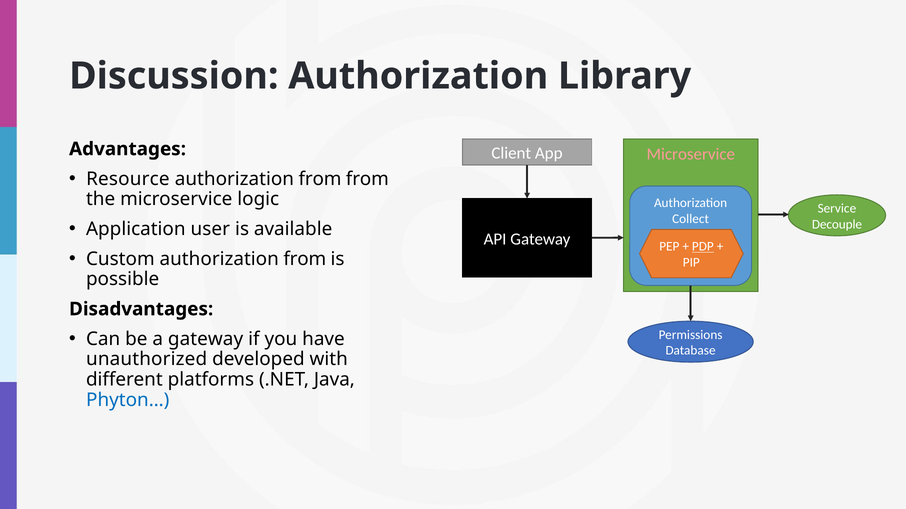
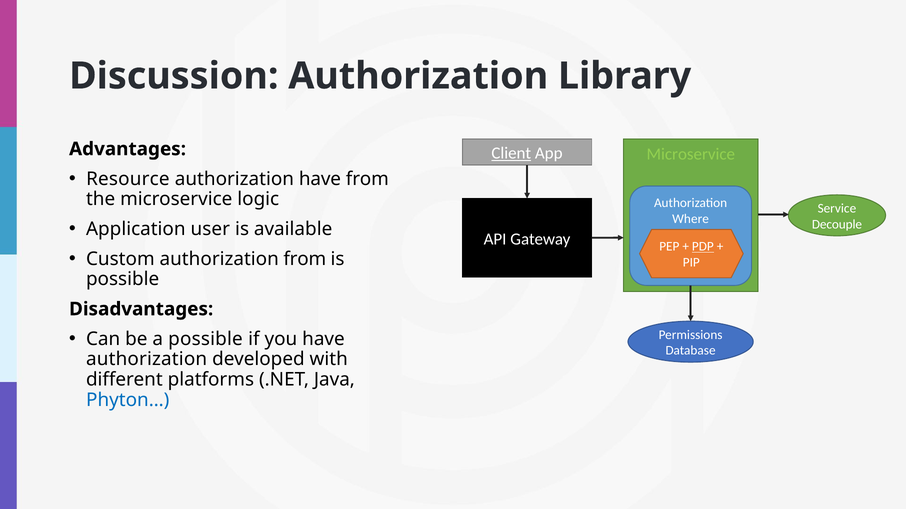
Client underline: none -> present
Microservice at (691, 154) colour: pink -> light green
from at (320, 179): from -> have
Collect: Collect -> Where
a gateway: gateway -> possible
unauthorized at (147, 360): unauthorized -> authorization
